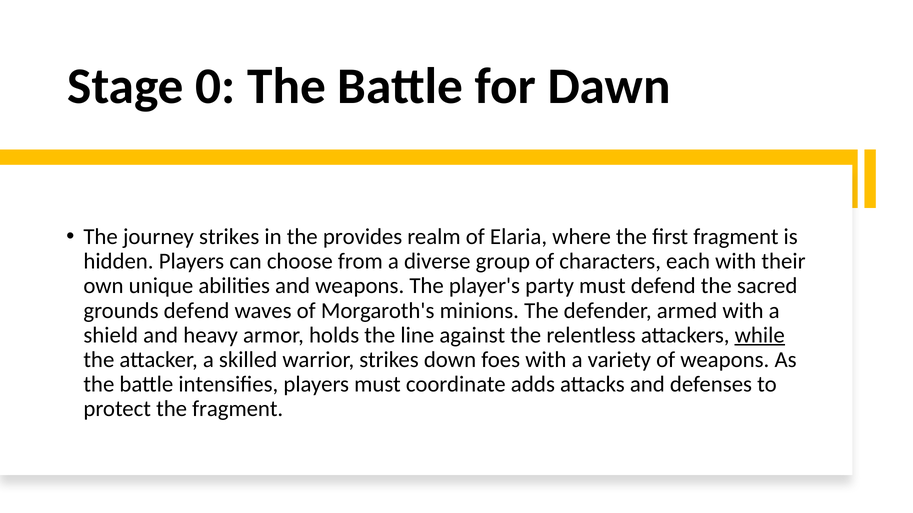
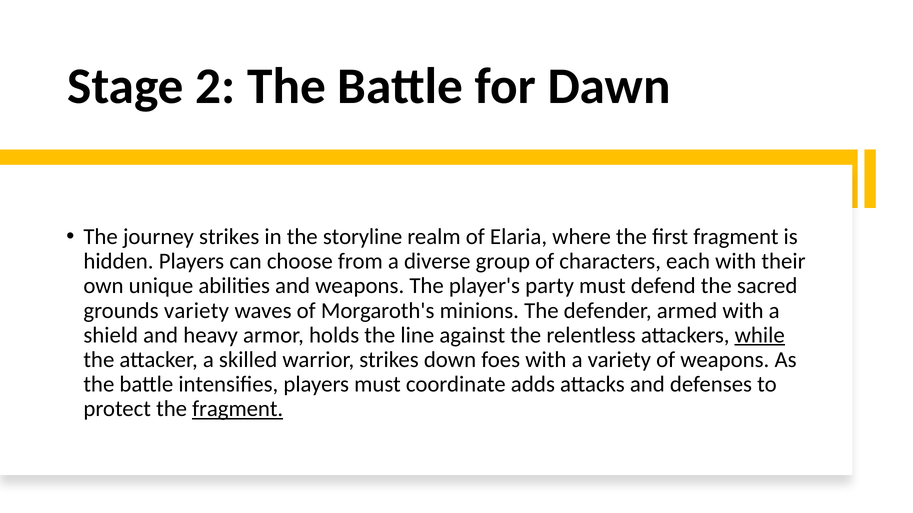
0: 0 -> 2
provides: provides -> storyline
grounds defend: defend -> variety
fragment at (238, 409) underline: none -> present
